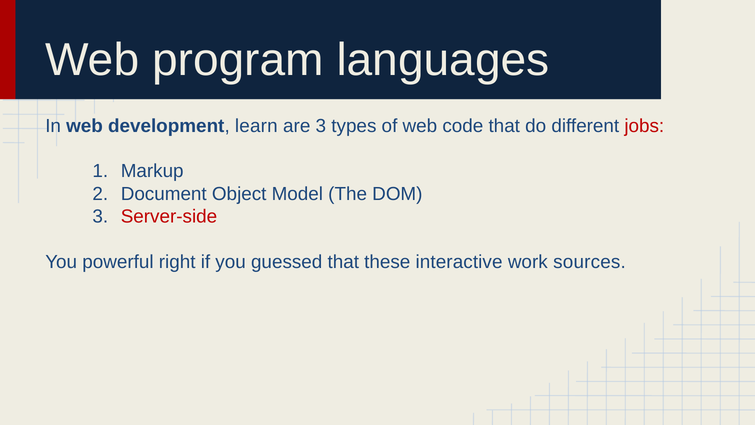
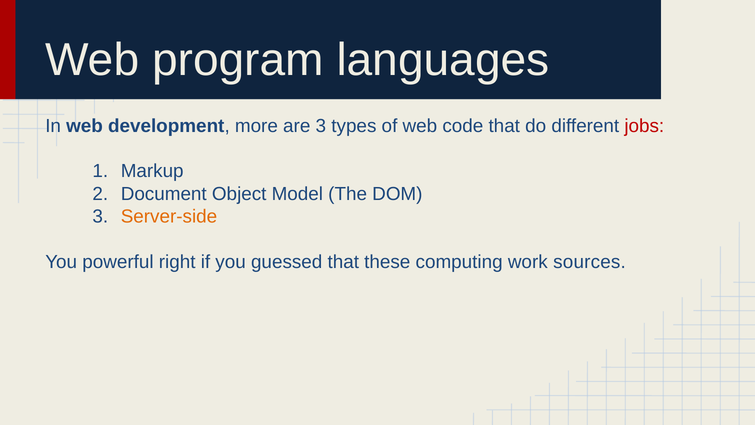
learn: learn -> more
Server-side colour: red -> orange
interactive: interactive -> computing
